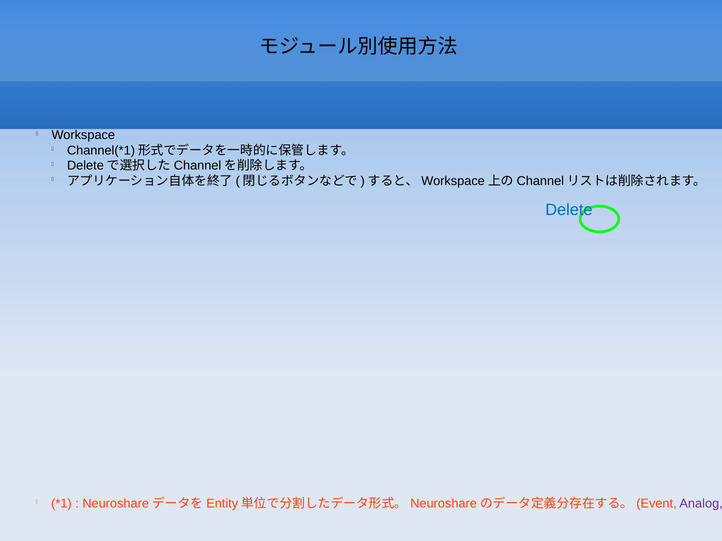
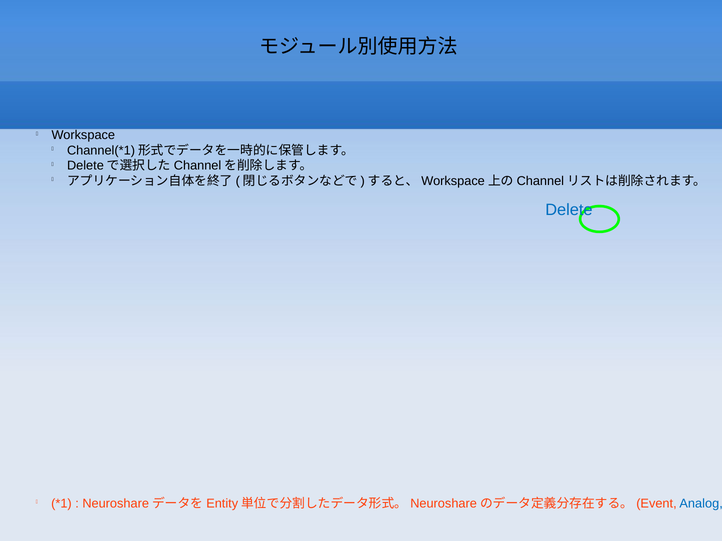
Analog colour: purple -> blue
